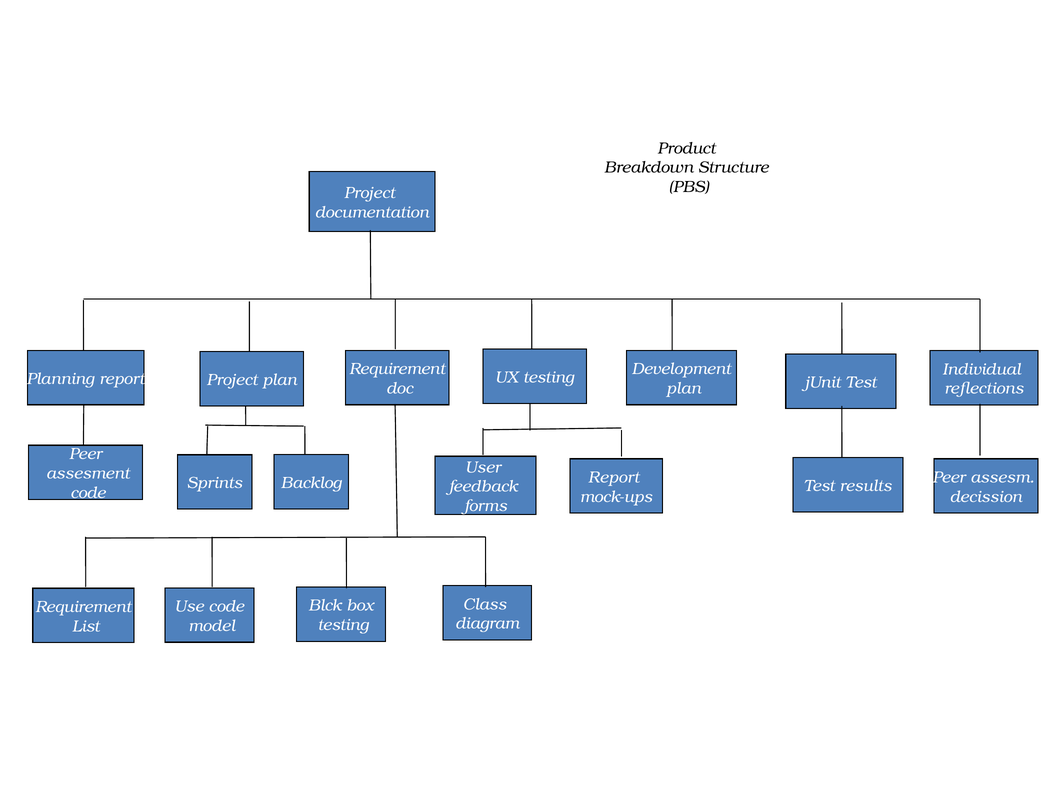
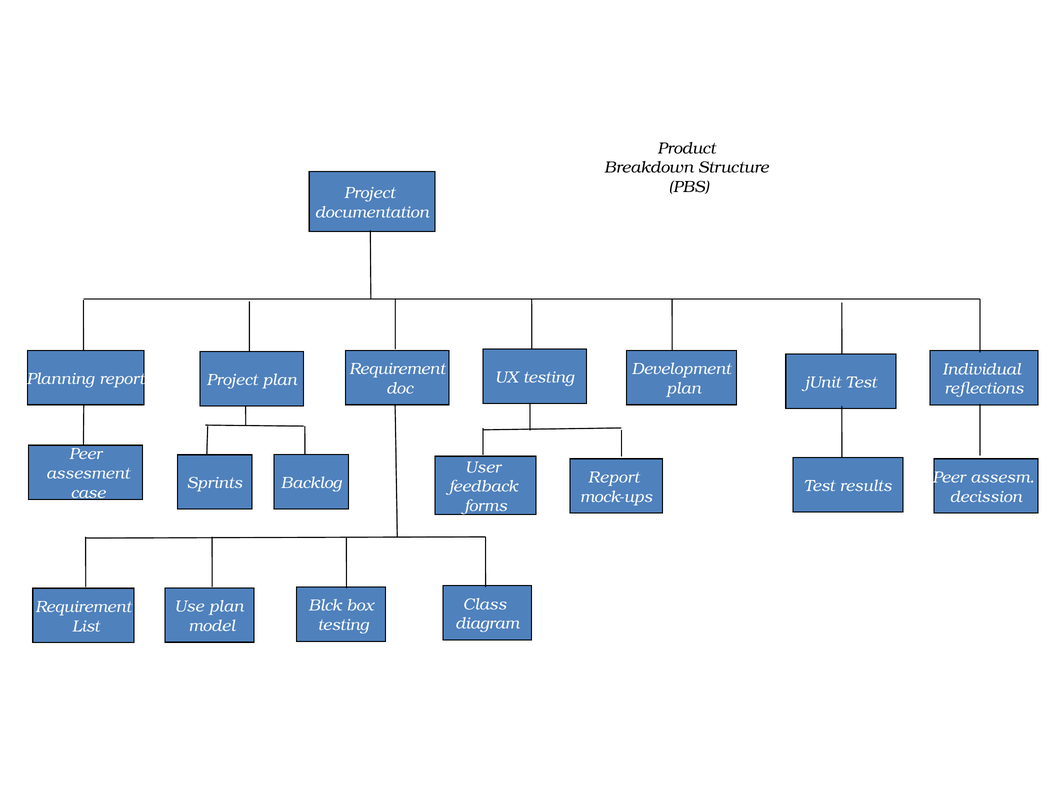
code at (88, 493): code -> case
Use code: code -> plan
